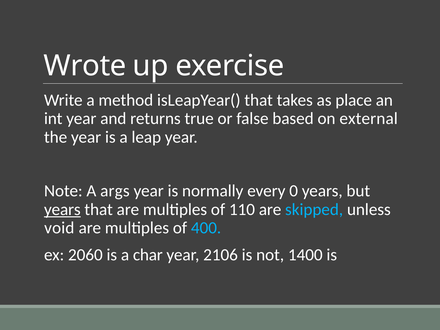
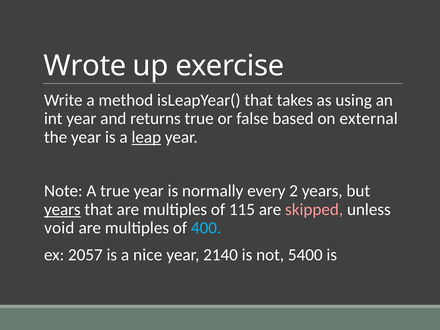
place: place -> using
leap underline: none -> present
A args: args -> true
0: 0 -> 2
110: 110 -> 115
skipped colour: light blue -> pink
2060: 2060 -> 2057
char: char -> nice
2106: 2106 -> 2140
1400: 1400 -> 5400
